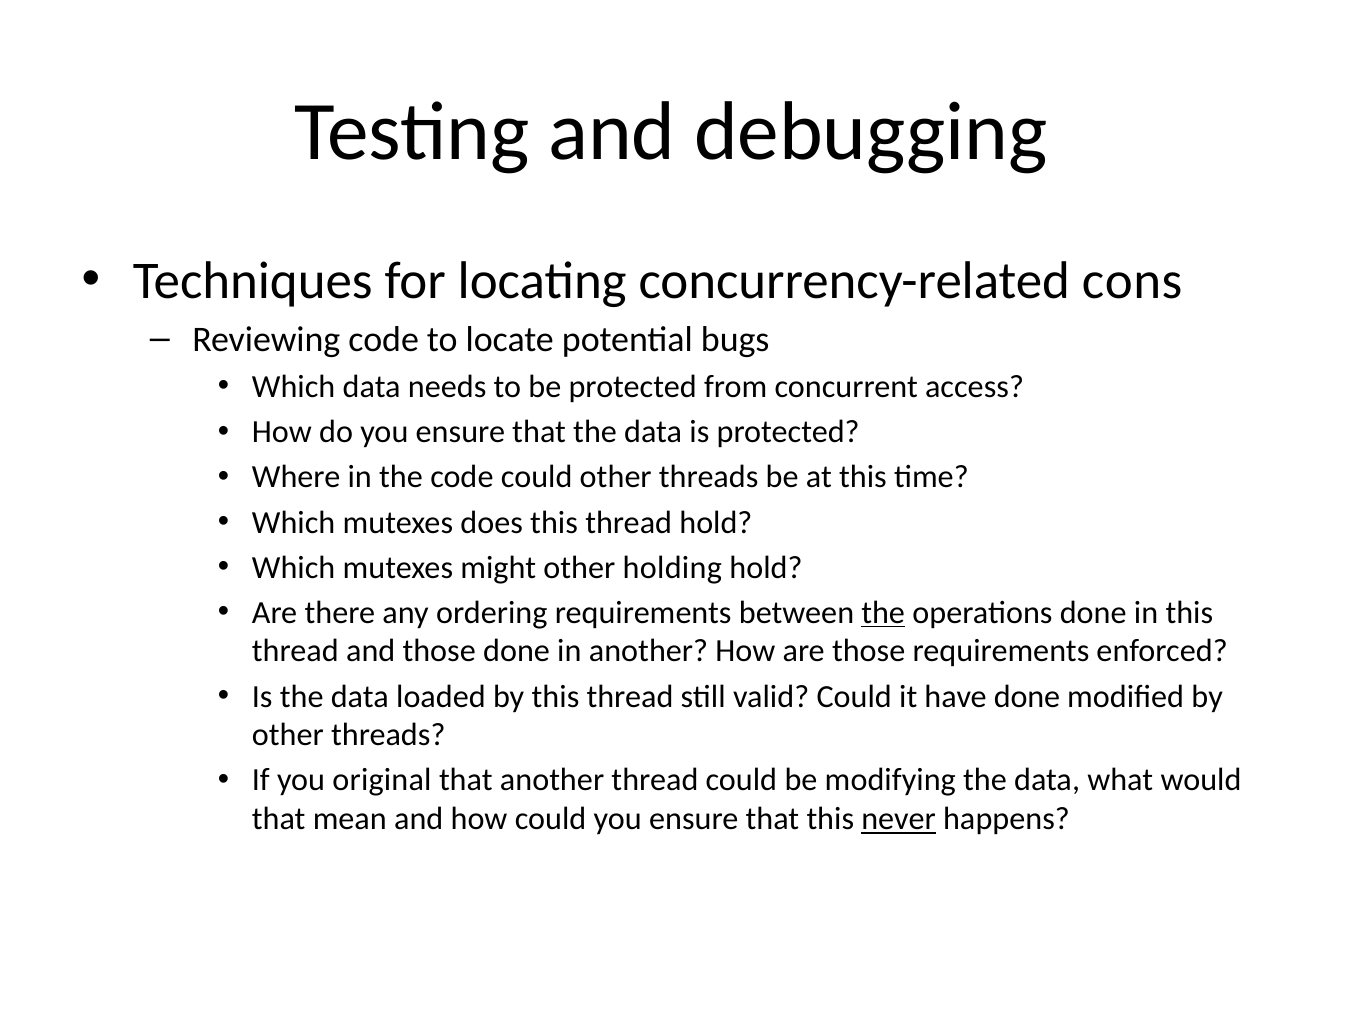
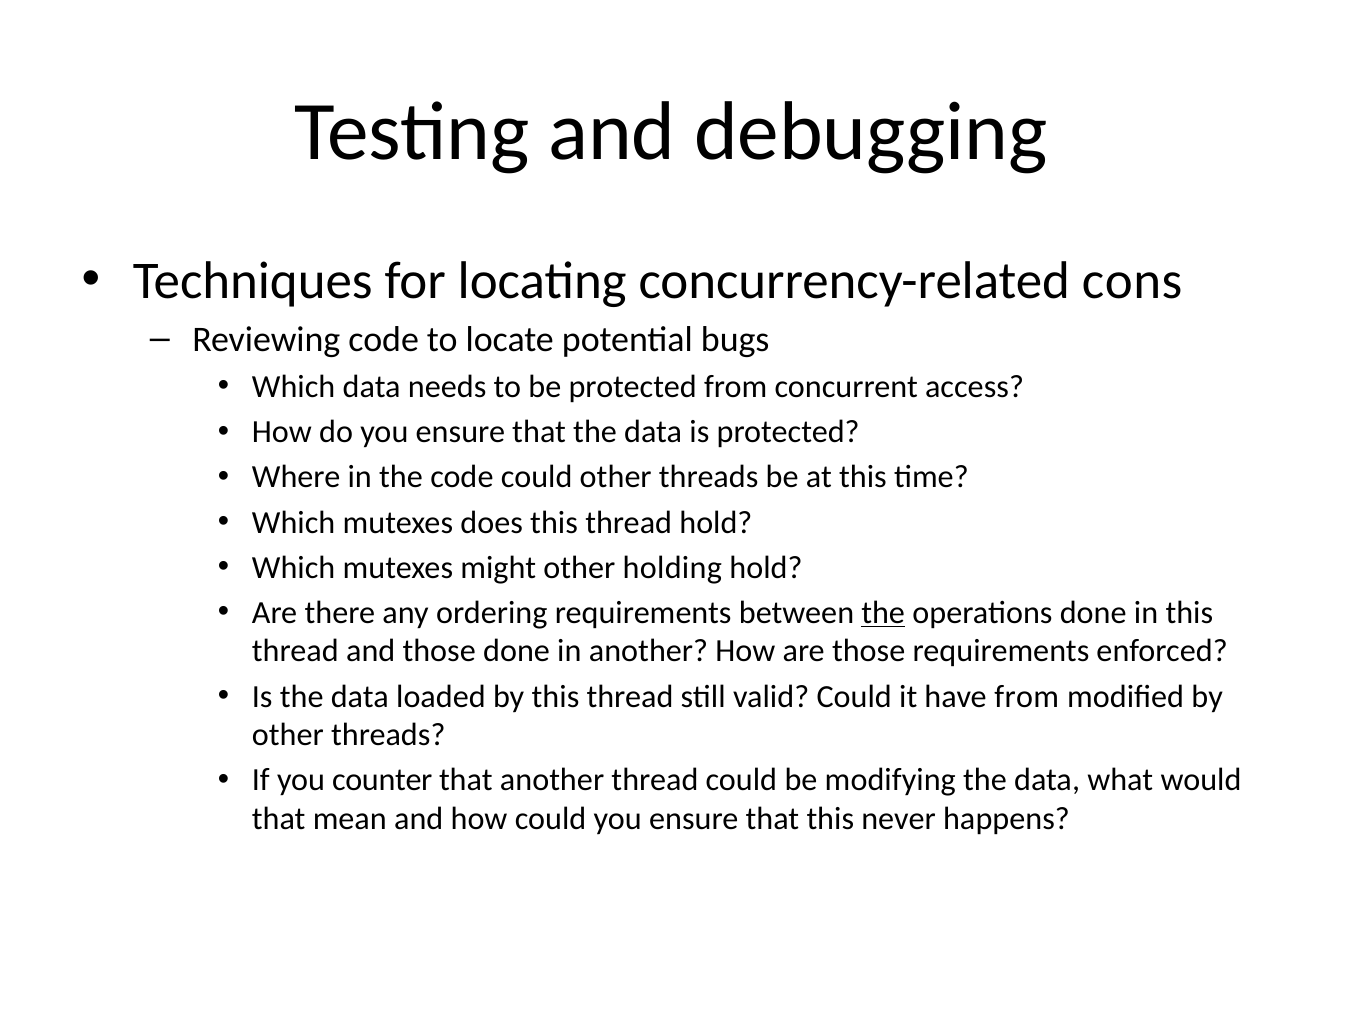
have done: done -> from
original: original -> counter
never underline: present -> none
